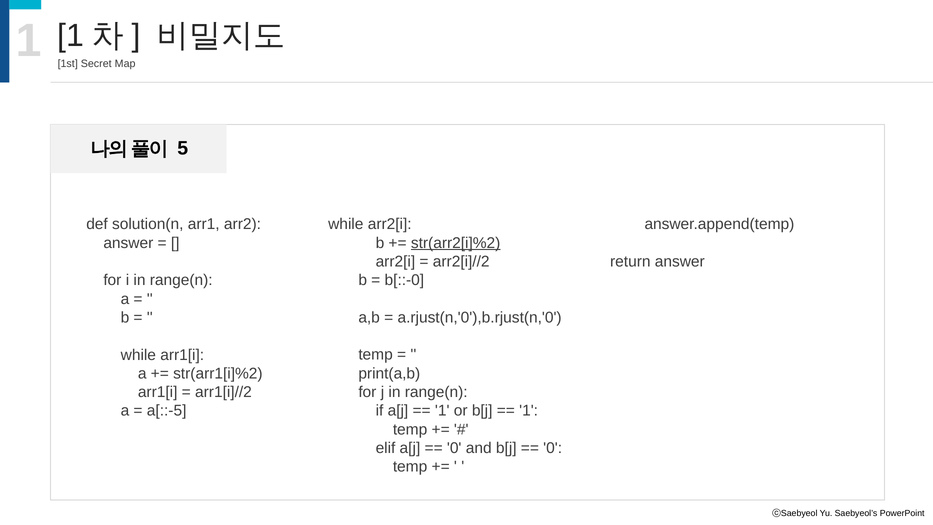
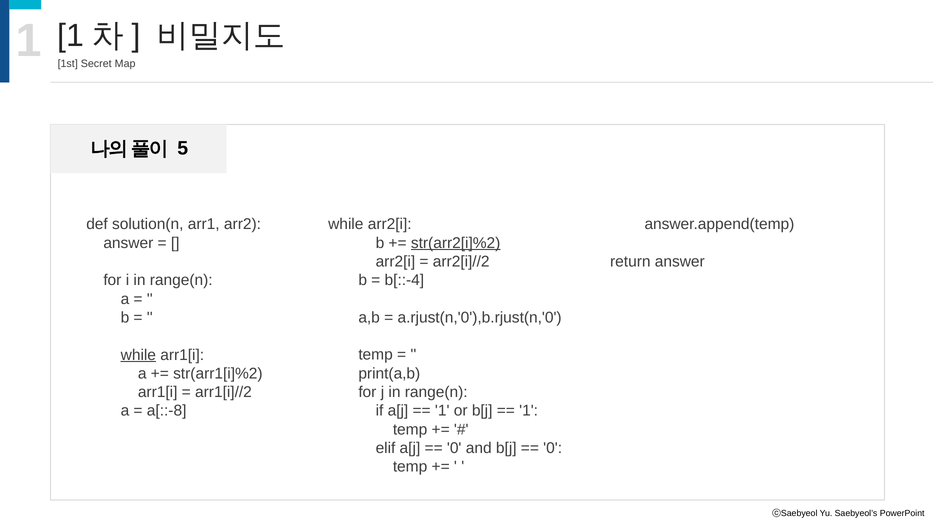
b[::-0: b[::-0 -> b[::-4
while at (138, 355) underline: none -> present
a[::-5: a[::-5 -> a[::-8
